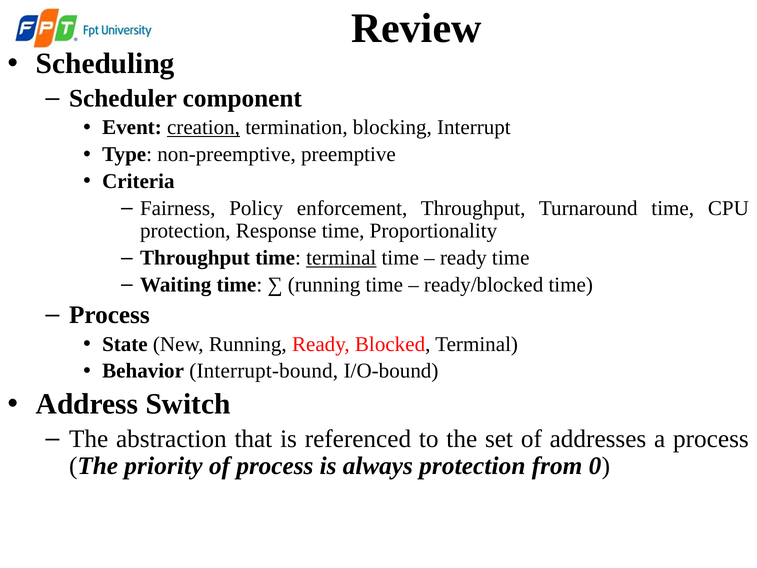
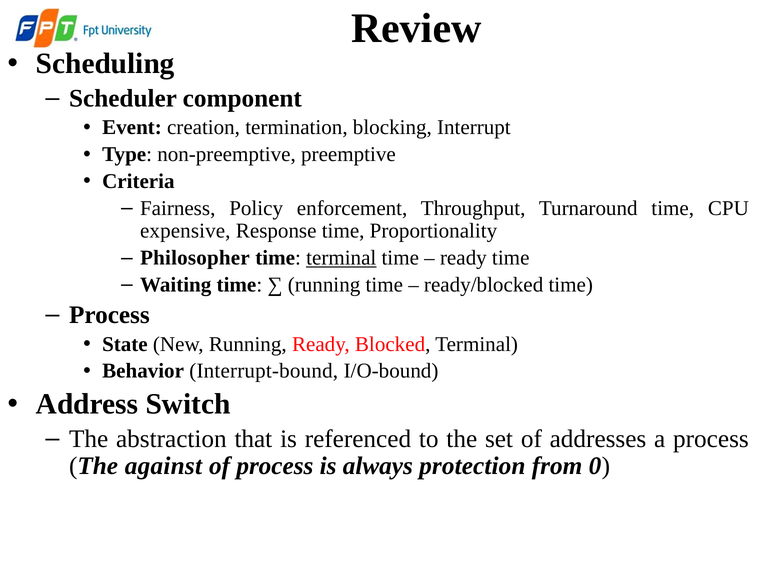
creation underline: present -> none
protection at (185, 231): protection -> expensive
Throughput at (195, 258): Throughput -> Philosopher
priority: priority -> against
